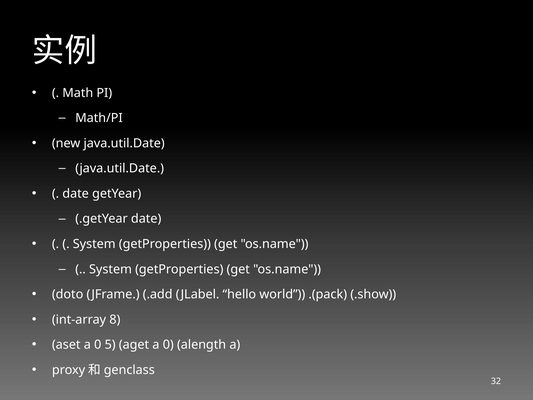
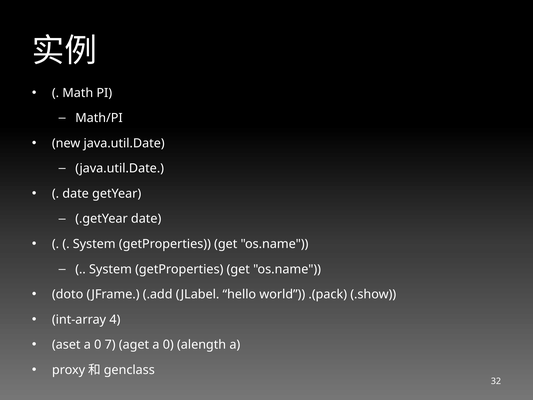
8: 8 -> 4
5: 5 -> 7
